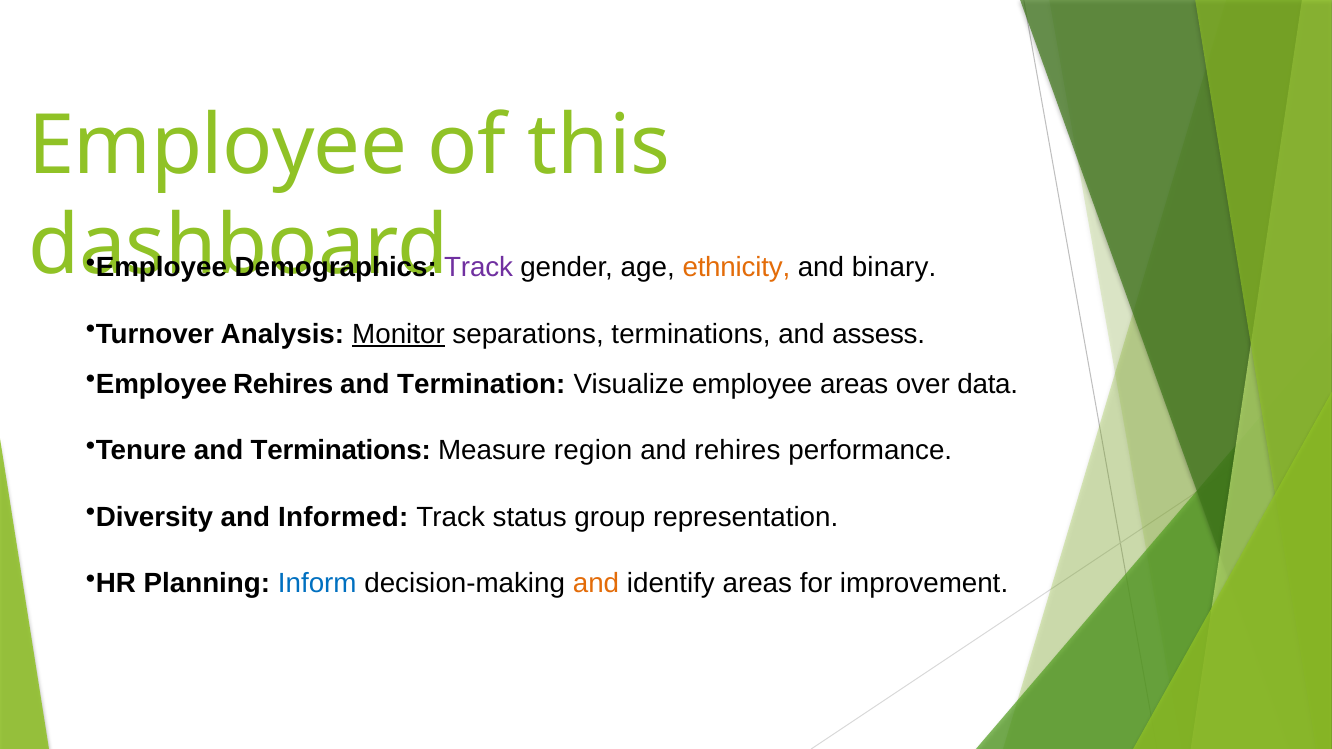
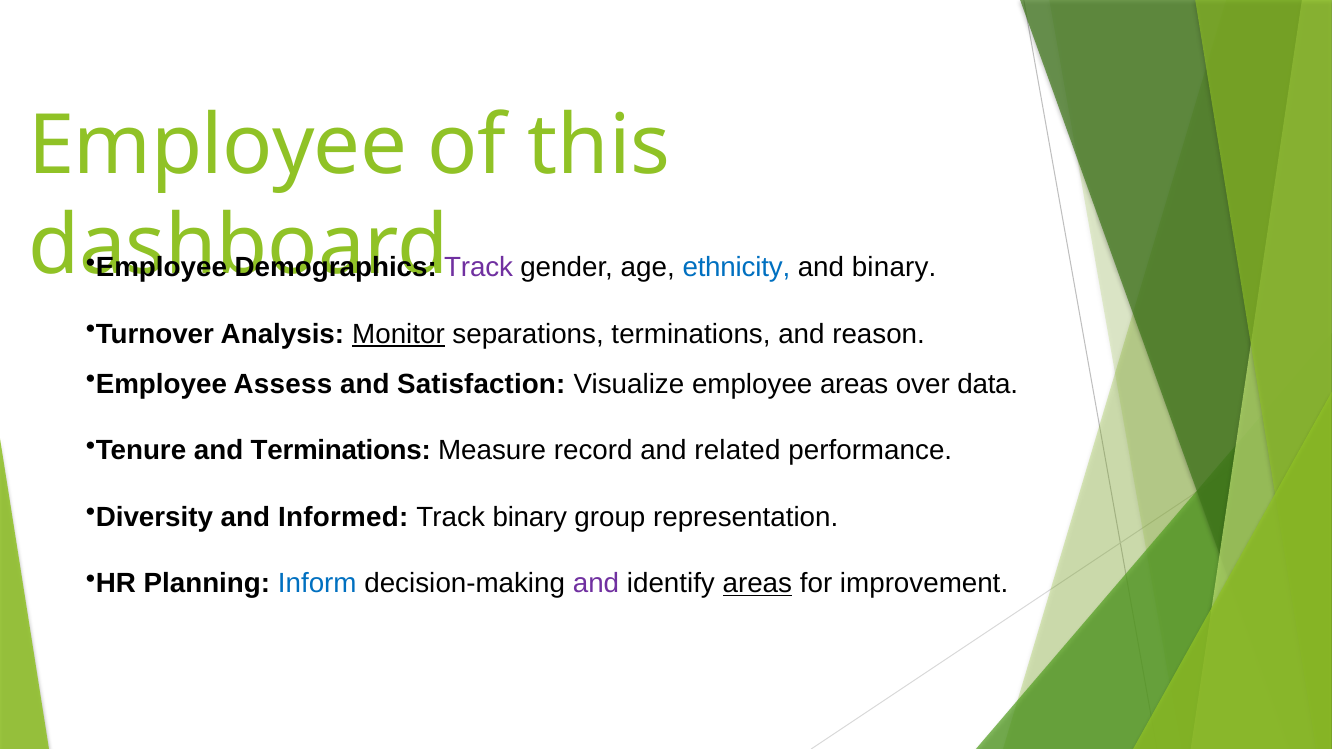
ethnicity colour: orange -> blue
assess: assess -> reason
Employee Rehires: Rehires -> Assess
Termination: Termination -> Satisfaction
region: region -> record
and rehires: rehires -> related
Track status: status -> binary
and at (596, 584) colour: orange -> purple
areas at (757, 584) underline: none -> present
